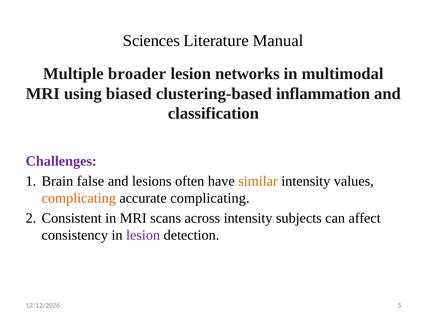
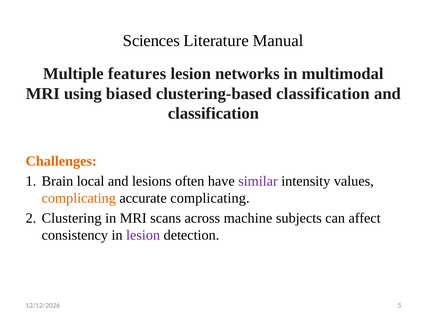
broader: broader -> features
clustering-based inflammation: inflammation -> classification
Challenges colour: purple -> orange
false: false -> local
similar colour: orange -> purple
Consistent: Consistent -> Clustering
across intensity: intensity -> machine
